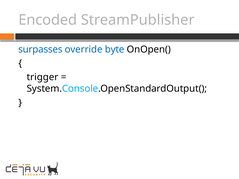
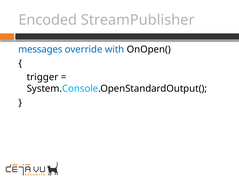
surpasses: surpasses -> messages
byte: byte -> with
